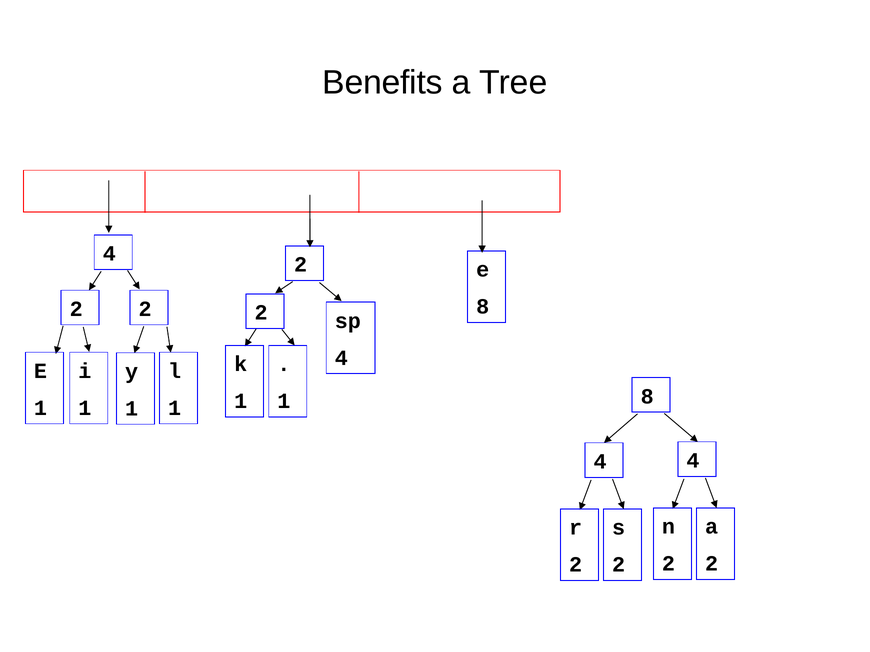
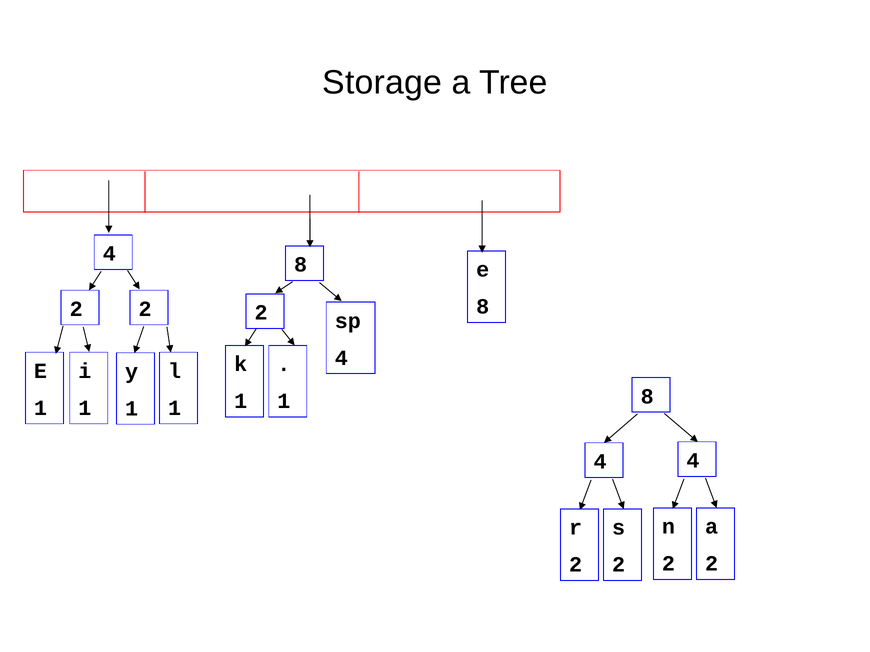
Benefits: Benefits -> Storage
4 2: 2 -> 8
